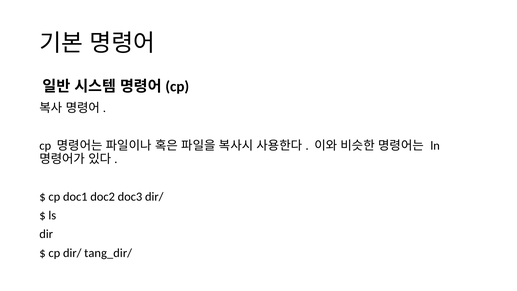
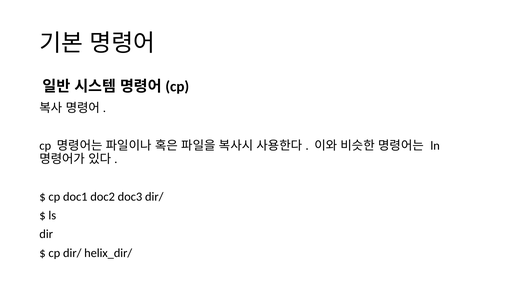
tang_dir/: tang_dir/ -> helix_dir/
